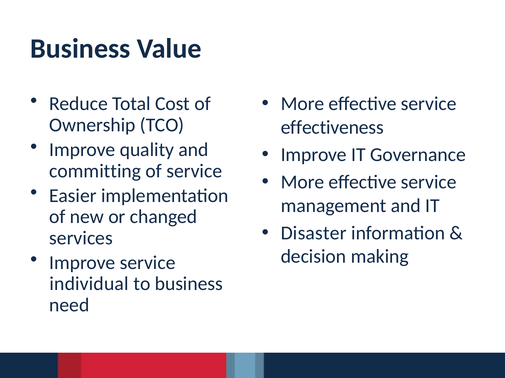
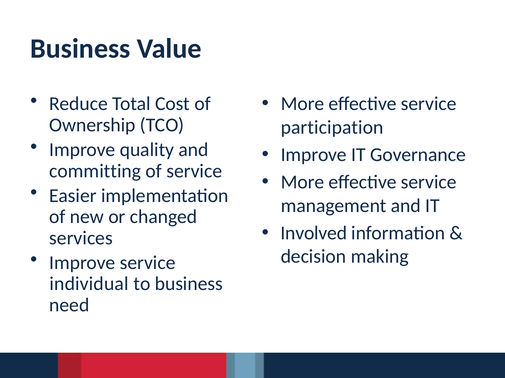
effectiveness: effectiveness -> participation
Disaster: Disaster -> Involved
